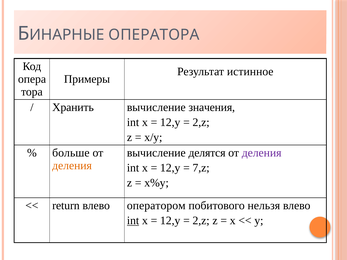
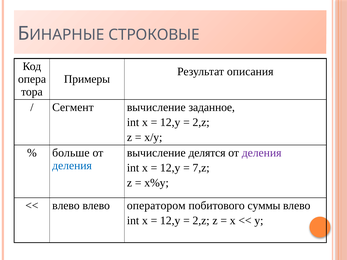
ОПЕРАТОРА: ОПЕРАТОРА -> СТРОКОВЫЕ
истинное: истинное -> описания
Хранить: Хранить -> Сегмент
значения: значения -> заданное
деления at (72, 166) colour: orange -> blue
return at (66, 206): return -> влево
нельзя: нельзя -> суммы
int at (133, 221) underline: present -> none
